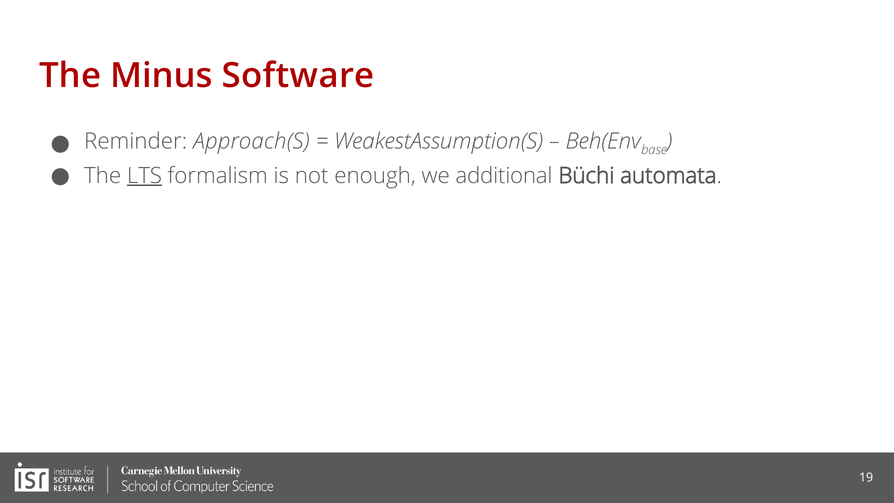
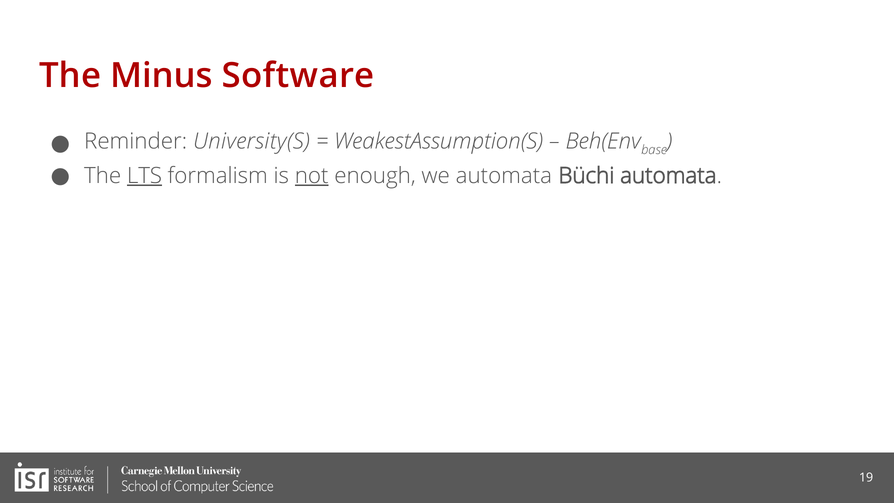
Approach(S: Approach(S -> University(S
not underline: none -> present
we additional: additional -> automata
